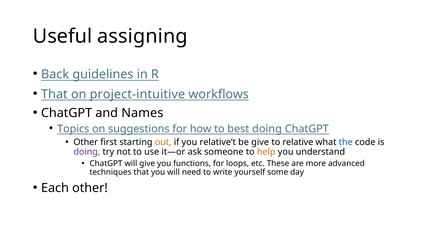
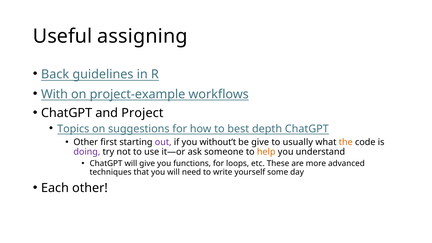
That at (54, 94): That -> With
project-intuitive: project-intuitive -> project-example
Names: Names -> Project
best doing: doing -> depth
out colour: orange -> purple
relative’t: relative’t -> without’t
relative: relative -> usually
the colour: blue -> orange
